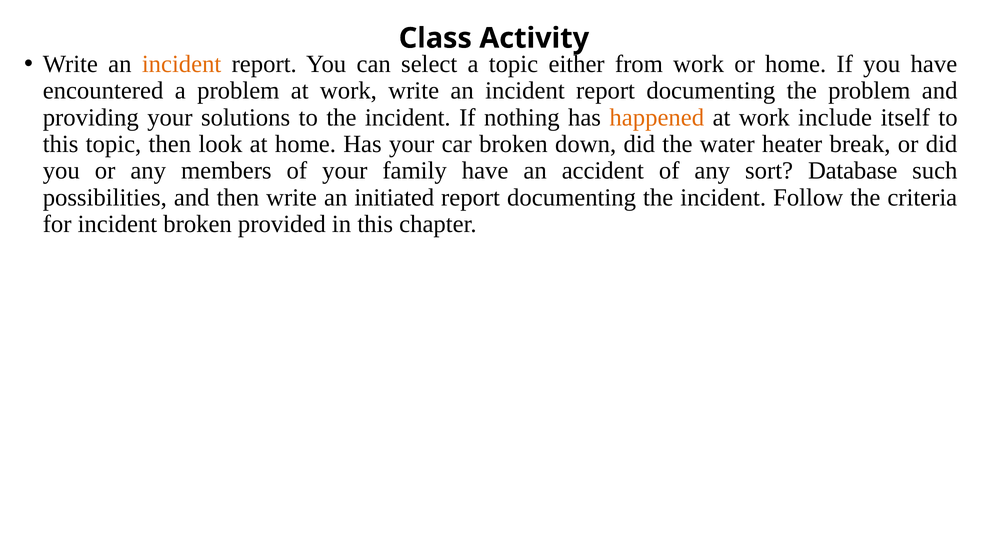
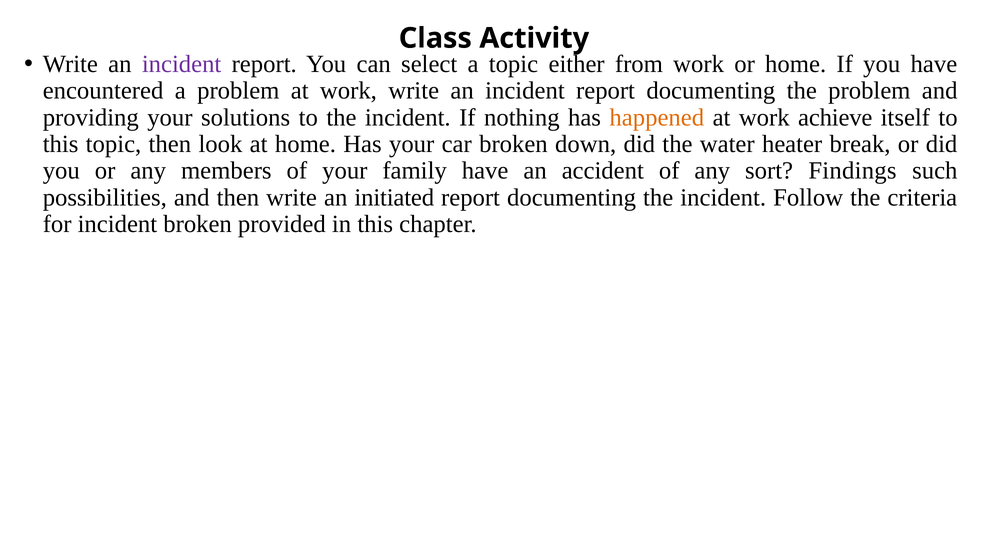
incident at (182, 64) colour: orange -> purple
include: include -> achieve
Database: Database -> Findings
